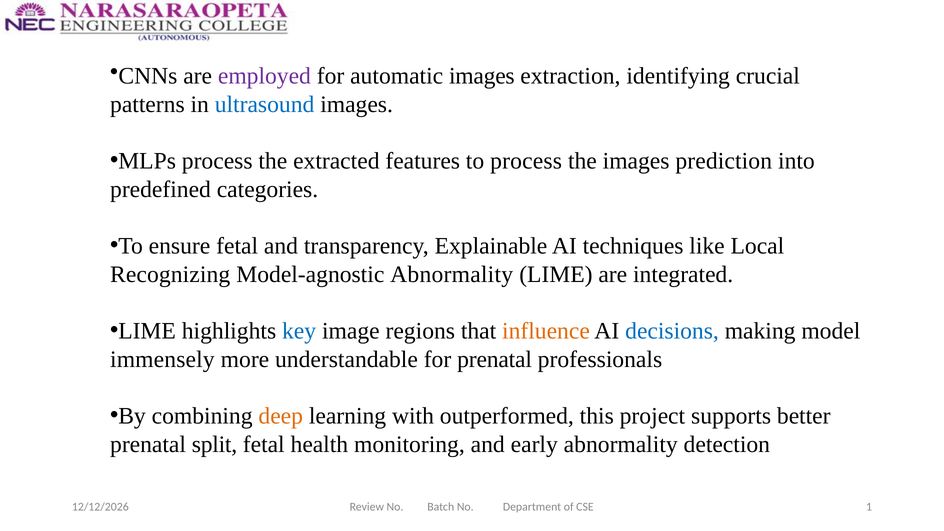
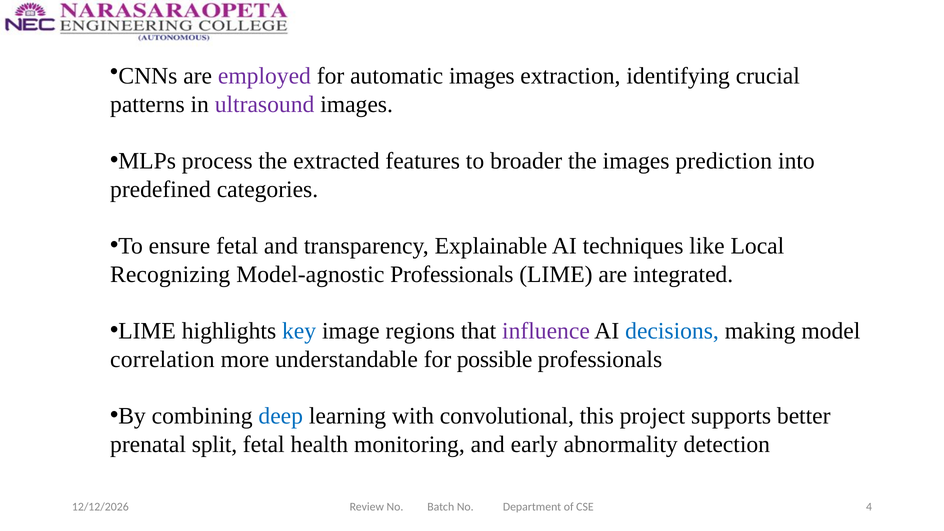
ultrasound colour: blue -> purple
to process: process -> broader
Model-agnostic Abnormality: Abnormality -> Professionals
influence colour: orange -> purple
immensely: immensely -> correlation
for prenatal: prenatal -> possible
deep colour: orange -> blue
outperformed: outperformed -> convolutional
1: 1 -> 4
